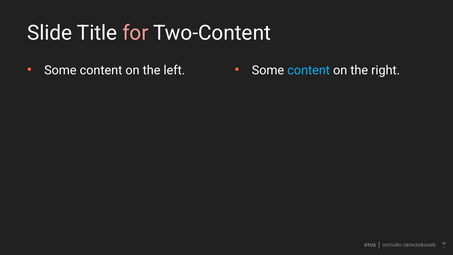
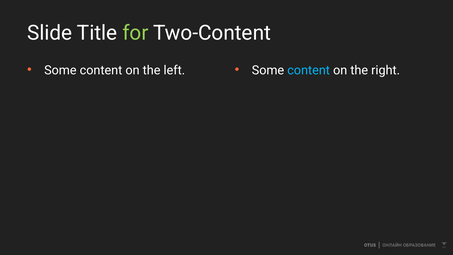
for colour: pink -> light green
